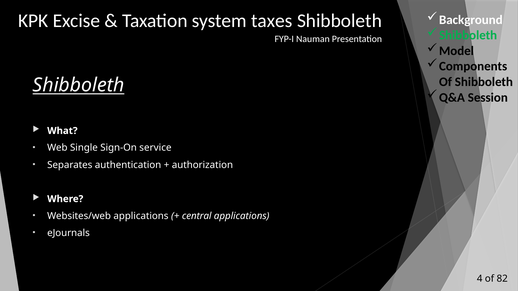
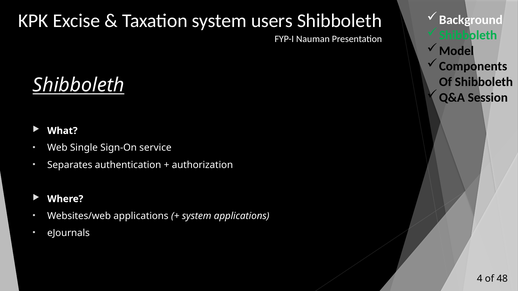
taxes: taxes -> users
central at (197, 216): central -> system
82: 82 -> 48
